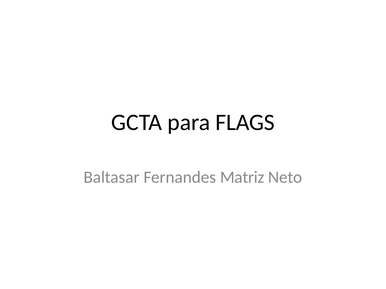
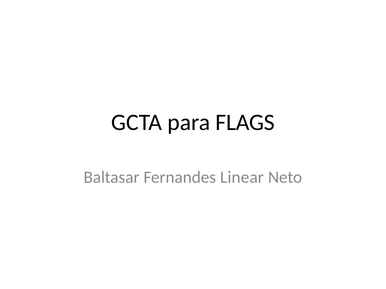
Matriz: Matriz -> Linear
